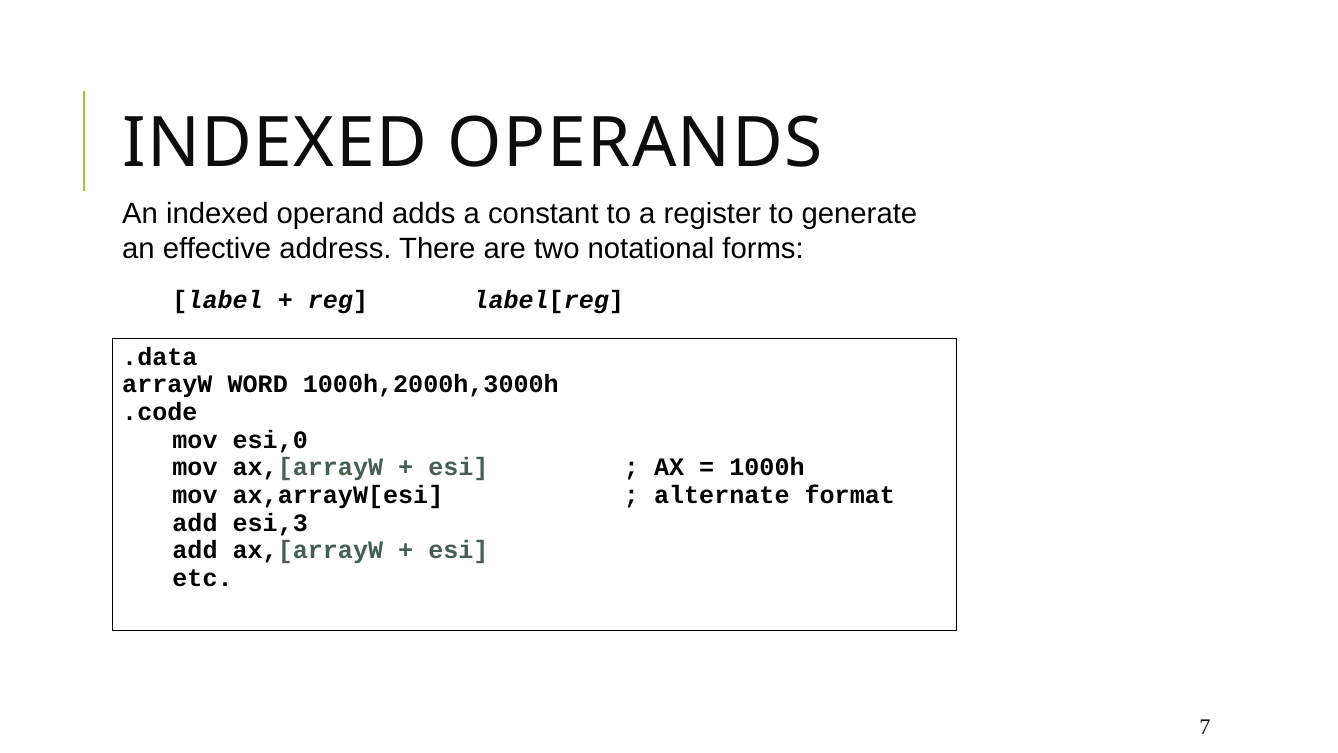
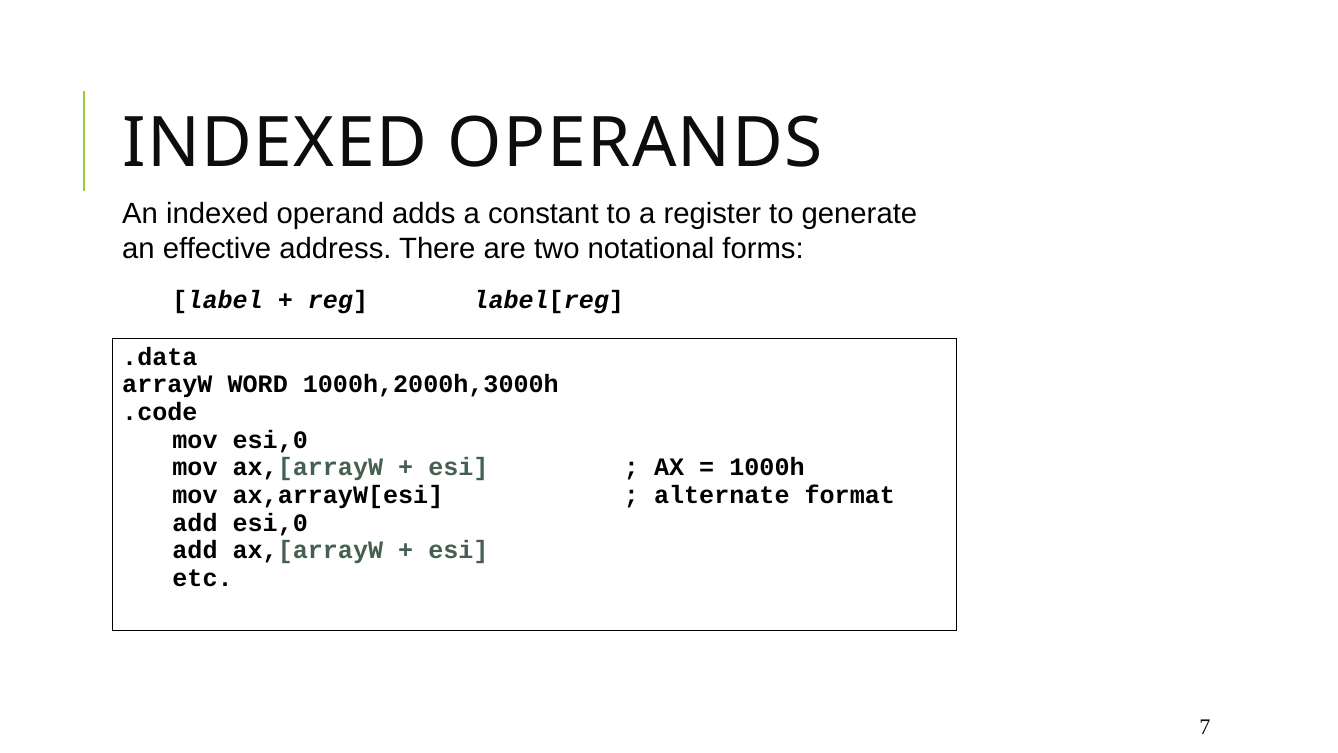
add esi,3: esi,3 -> esi,0
